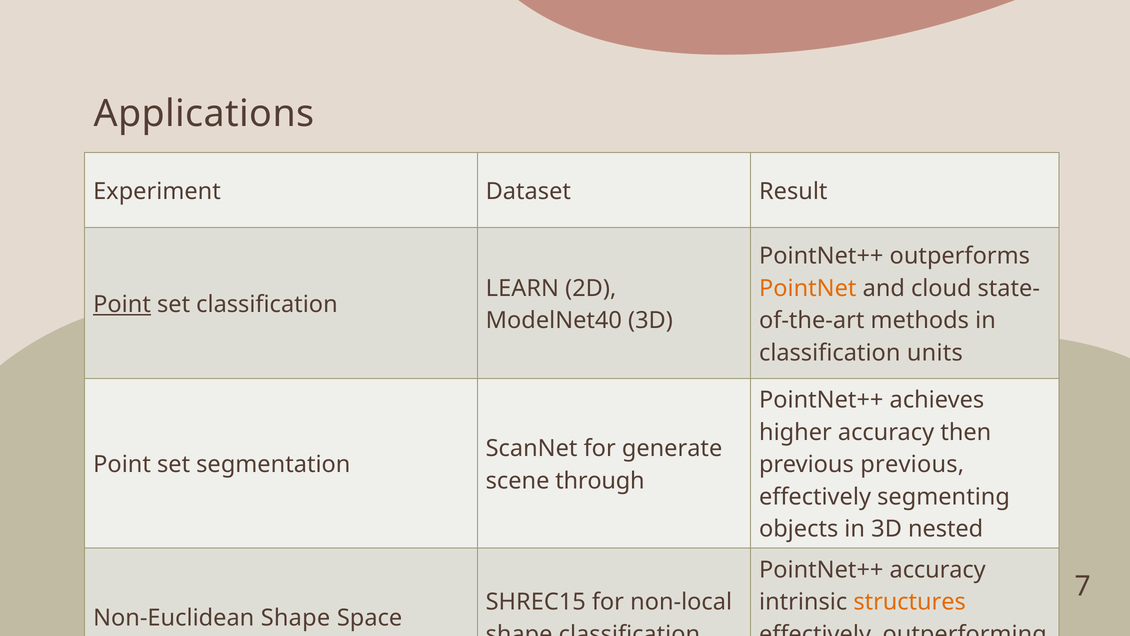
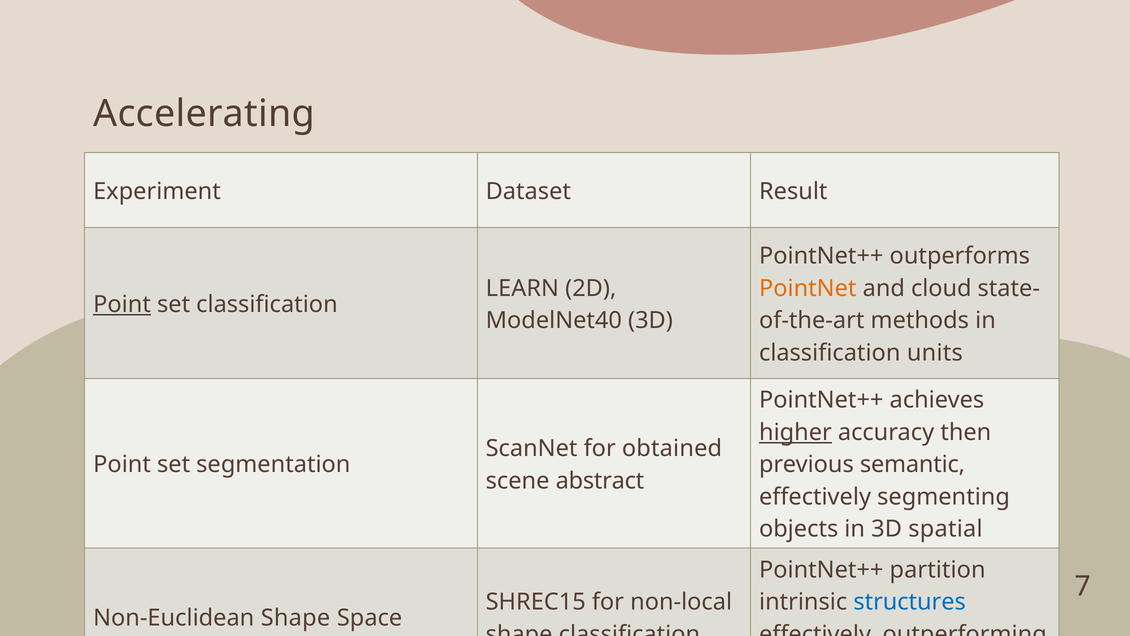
Applications: Applications -> Accelerating
higher underline: none -> present
generate: generate -> obtained
previous previous: previous -> semantic
through: through -> abstract
nested: nested -> spatial
PointNet++ accuracy: accuracy -> partition
structures colour: orange -> blue
